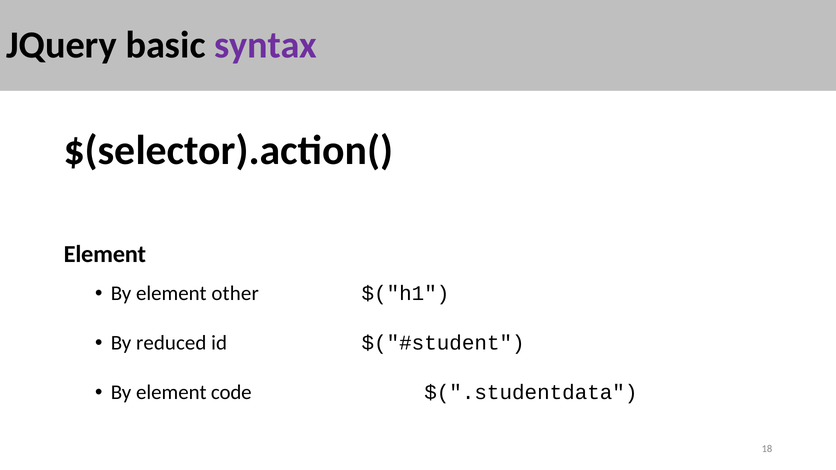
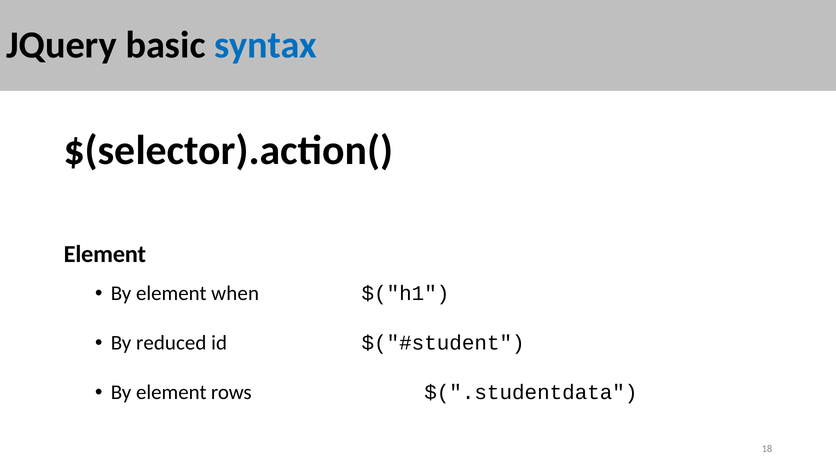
syntax colour: purple -> blue
other: other -> when
code: code -> rows
